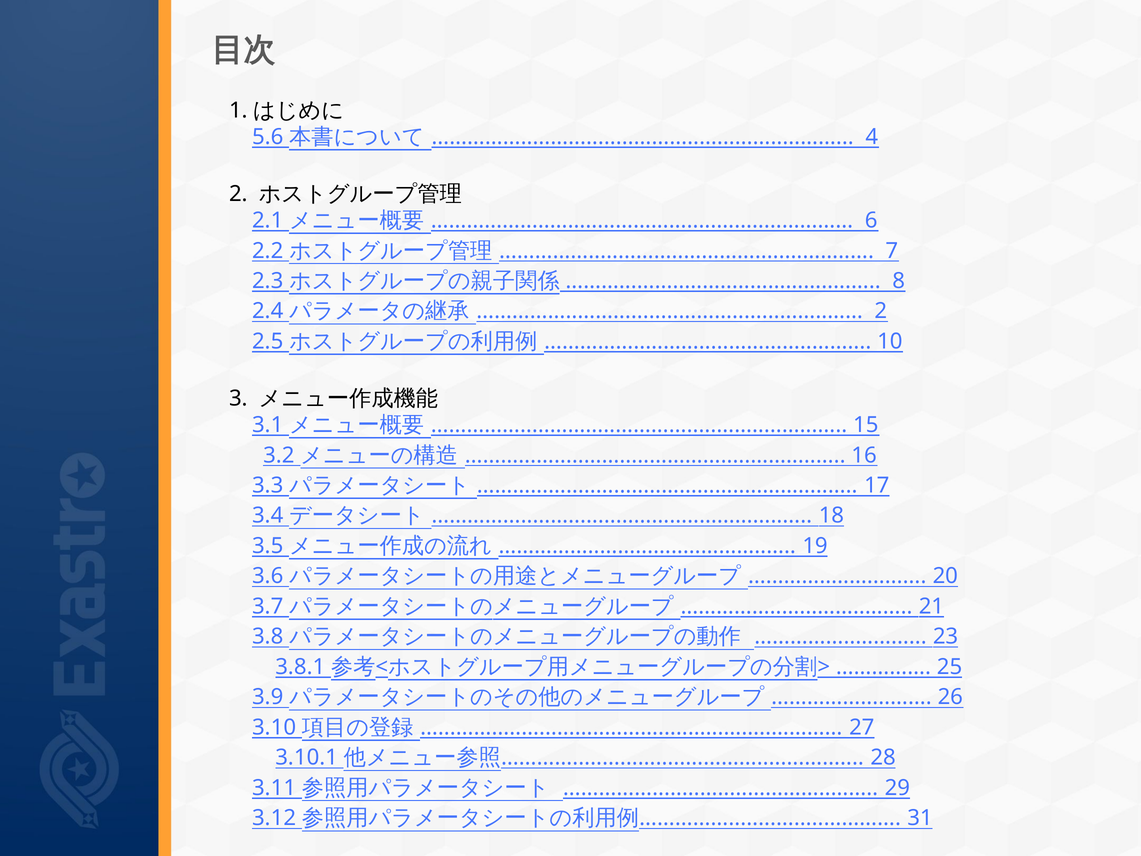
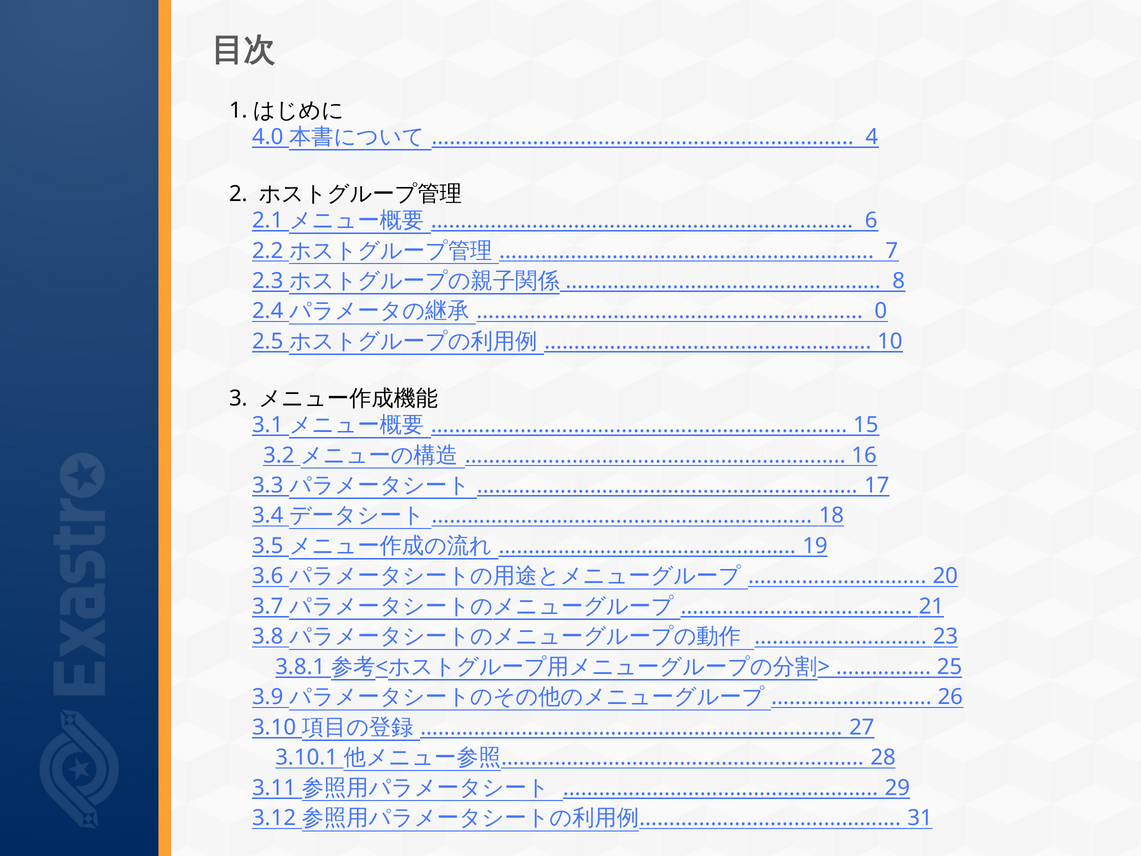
5.6: 5.6 -> 4.0
2 at (881, 311): 2 -> 0
